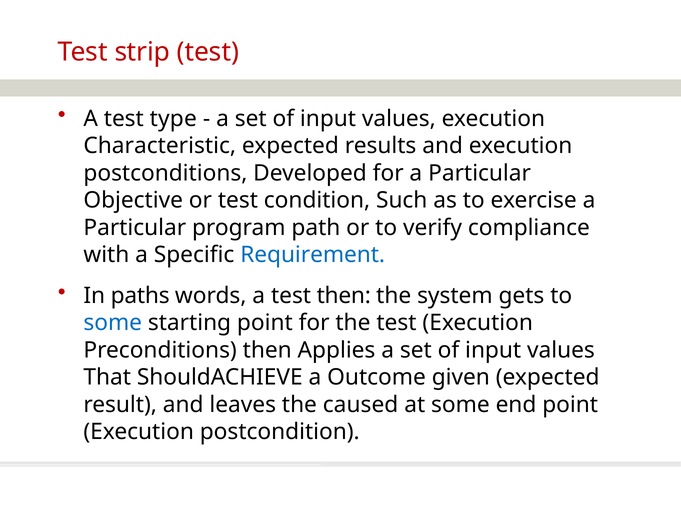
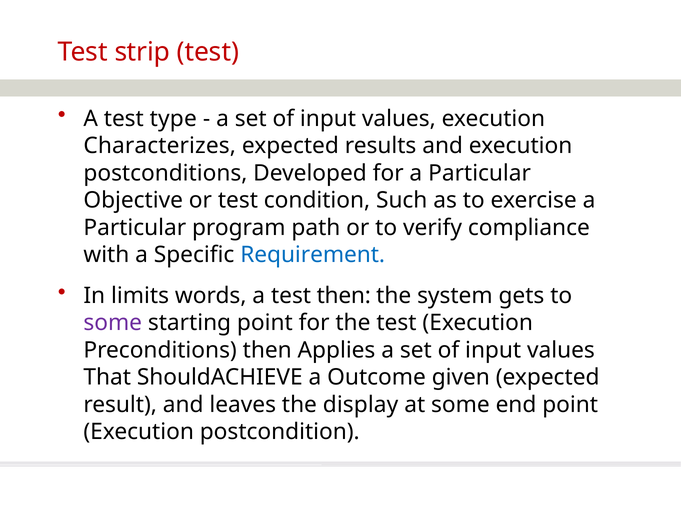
Characteristic: Characteristic -> Characterizes
paths: paths -> limits
some at (113, 323) colour: blue -> purple
caused: caused -> display
